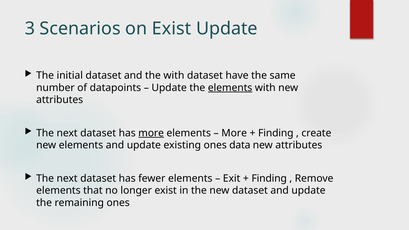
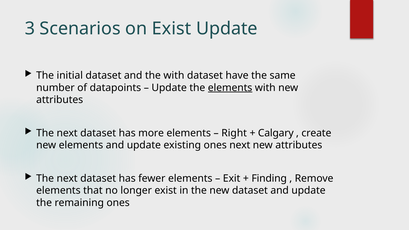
more at (151, 133) underline: present -> none
More at (234, 133): More -> Right
Finding at (276, 133): Finding -> Calgary
ones data: data -> next
